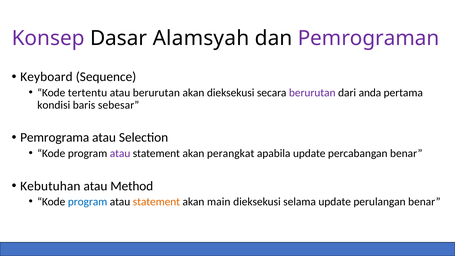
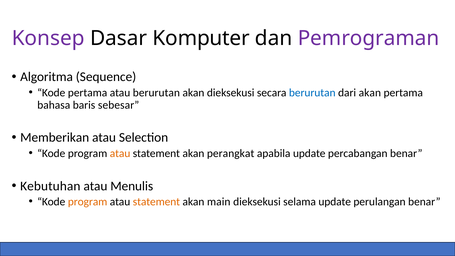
Alamsyah: Alamsyah -> Komputer
Keyboard: Keyboard -> Algoritma
Kode tertentu: tertentu -> pertama
berurutan at (312, 93) colour: purple -> blue
dari anda: anda -> akan
kondisi: kondisi -> bahasa
Pemrograma: Pemrograma -> Memberikan
atau at (120, 153) colour: purple -> orange
Method: Method -> Menulis
program at (88, 202) colour: blue -> orange
